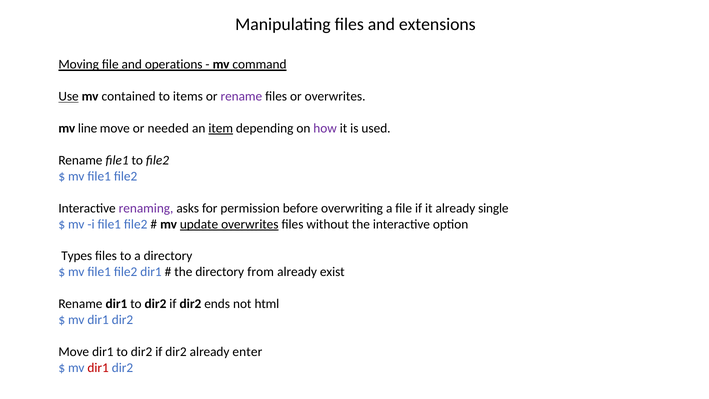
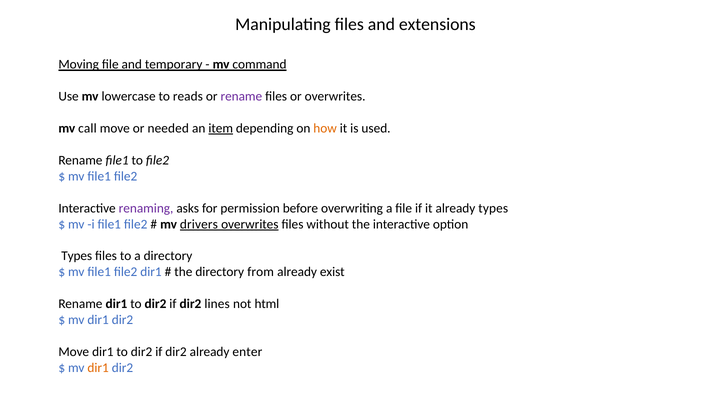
operations: operations -> temporary
Use underline: present -> none
contained: contained -> lowercase
items: items -> reads
line: line -> call
how colour: purple -> orange
already single: single -> types
update: update -> drivers
ends: ends -> lines
dir1 at (98, 368) colour: red -> orange
